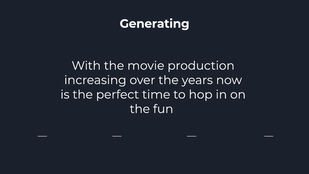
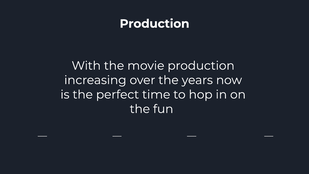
Generating at (155, 24): Generating -> Production
